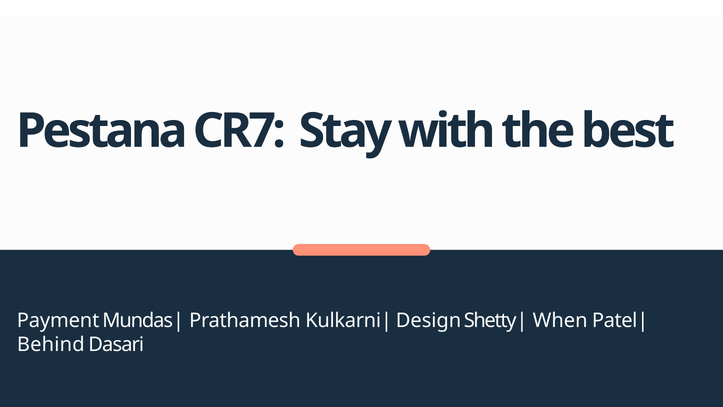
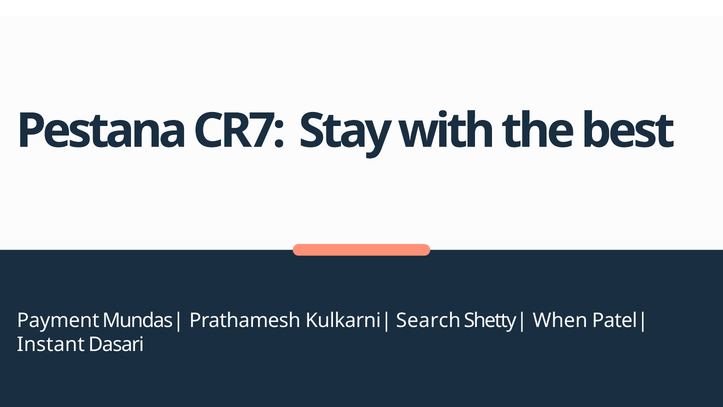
Design: Design -> Search
Behind: Behind -> Instant
